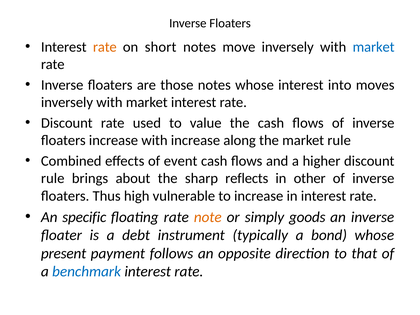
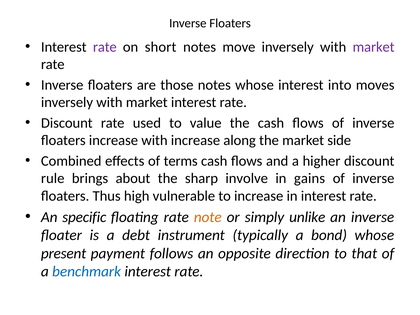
rate at (105, 47) colour: orange -> purple
market at (374, 47) colour: blue -> purple
market rule: rule -> side
event: event -> terms
reflects: reflects -> involve
other: other -> gains
goods: goods -> unlike
